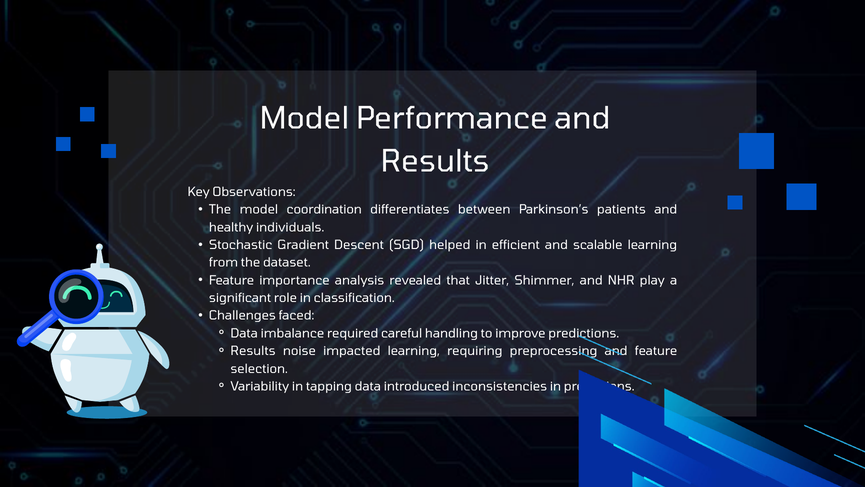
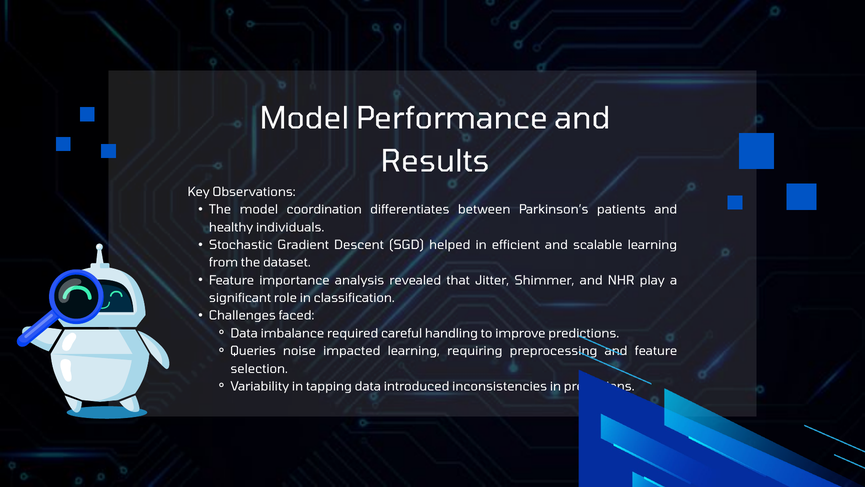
Results at (253, 351): Results -> Queries
